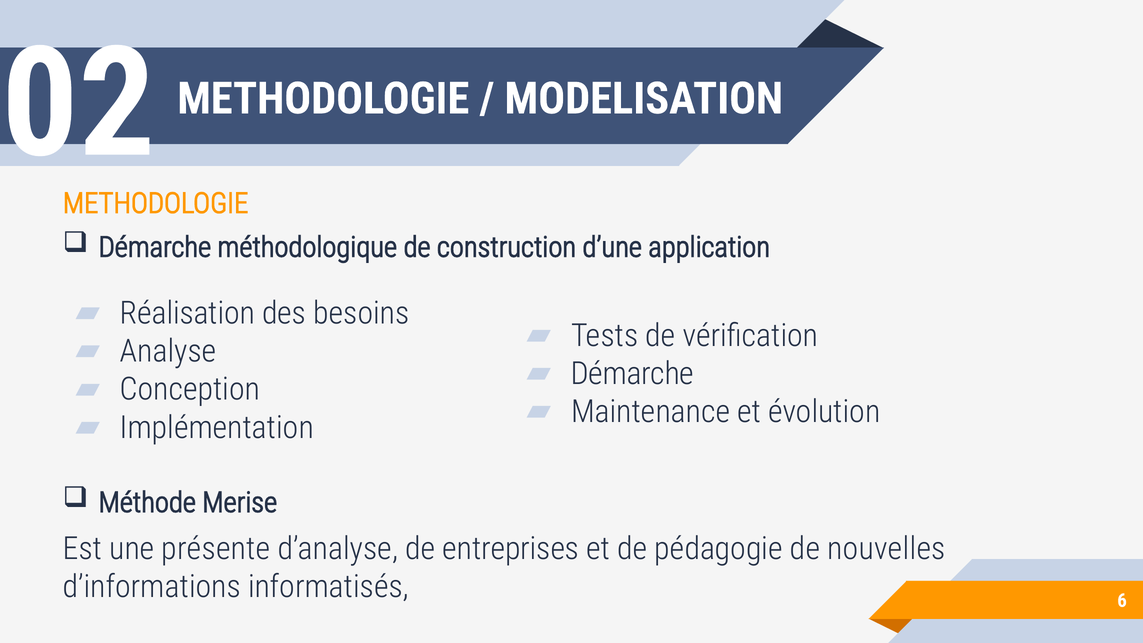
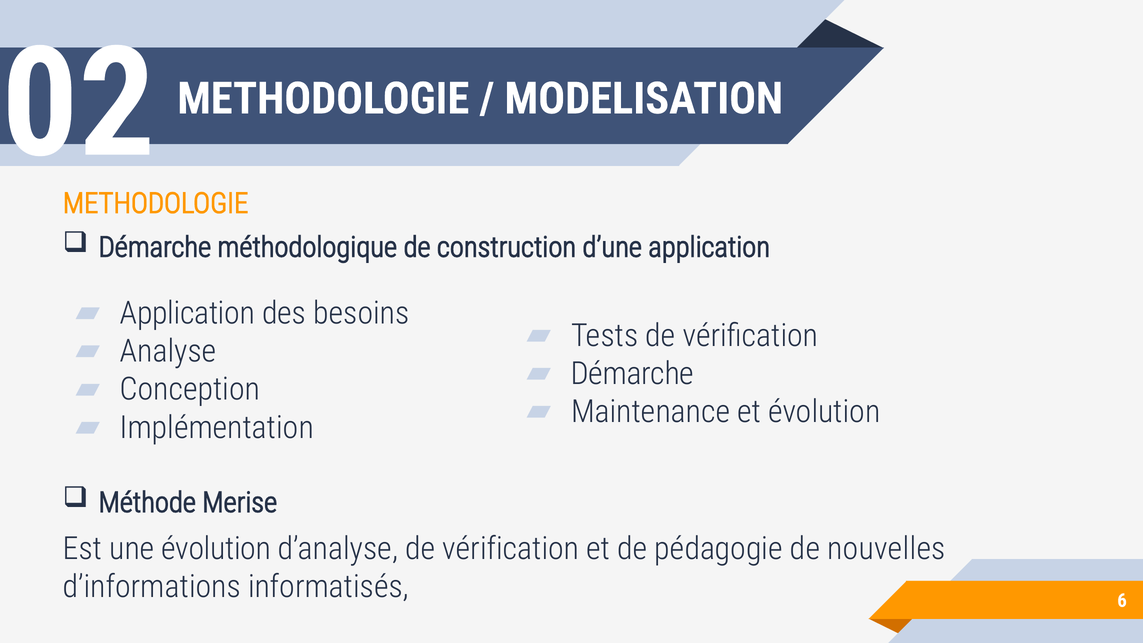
Réalisation at (187, 313): Réalisation -> Application
une présente: présente -> évolution
d’analyse de entreprises: entreprises -> vérification
